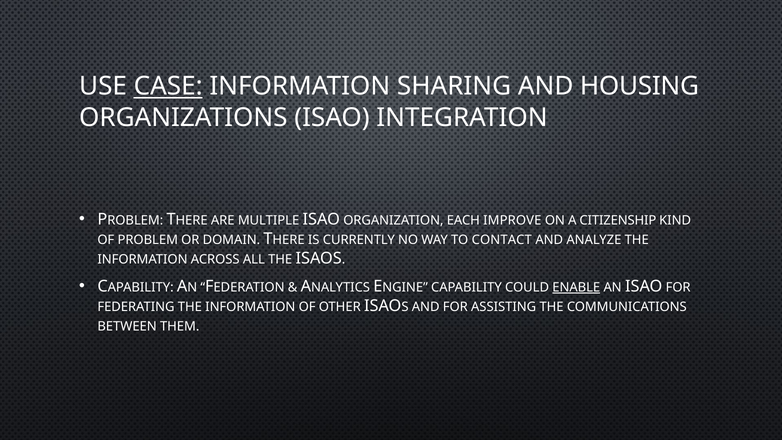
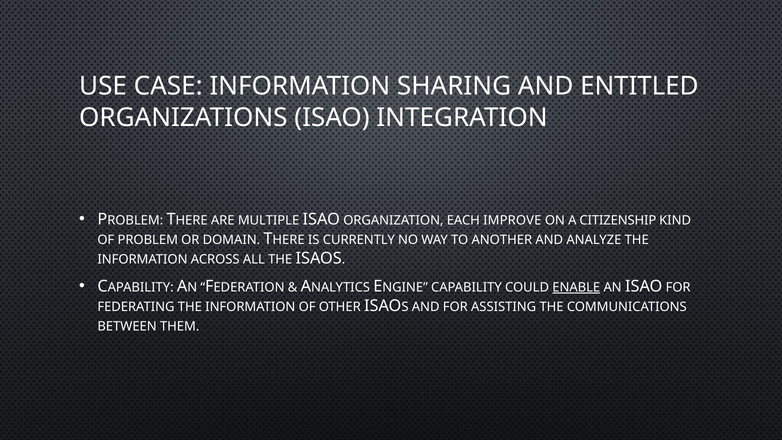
CASE underline: present -> none
HOUSING: HOUSING -> ENTITLED
CONTACT: CONTACT -> ANOTHER
